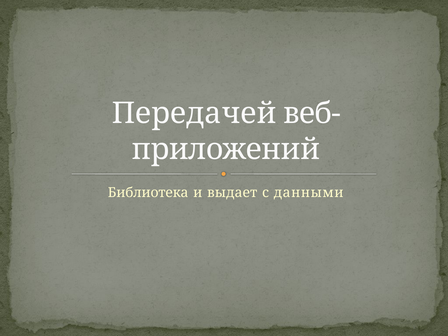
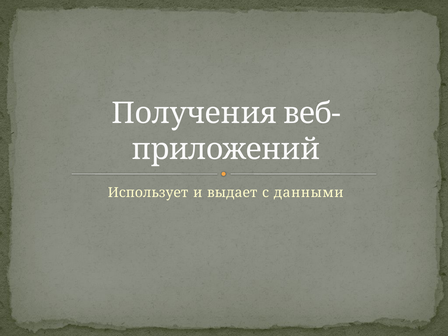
Передачей: Передачей -> Получения
Библиотека: Библиотека -> Использует
